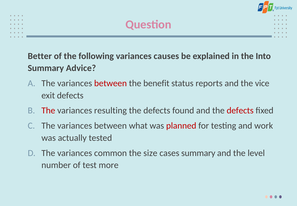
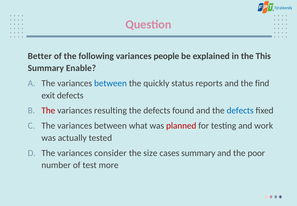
causes: causes -> people
Into: Into -> This
Advice: Advice -> Enable
between at (111, 83) colour: red -> blue
benefit: benefit -> quickly
vice: vice -> find
defects at (240, 110) colour: red -> blue
common: common -> consider
level: level -> poor
